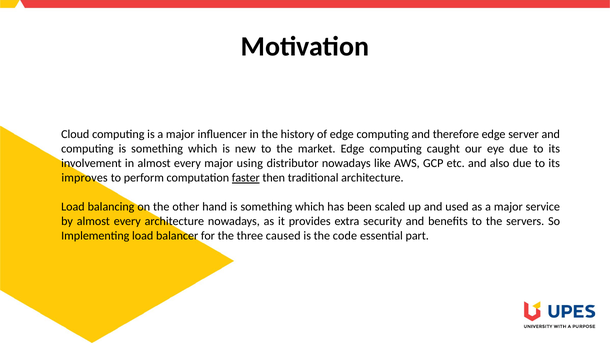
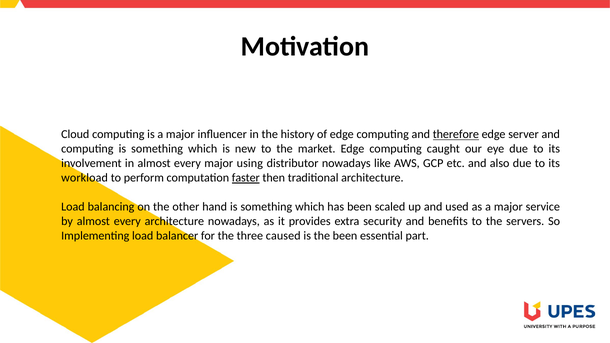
therefore underline: none -> present
improves: improves -> workload
the code: code -> been
